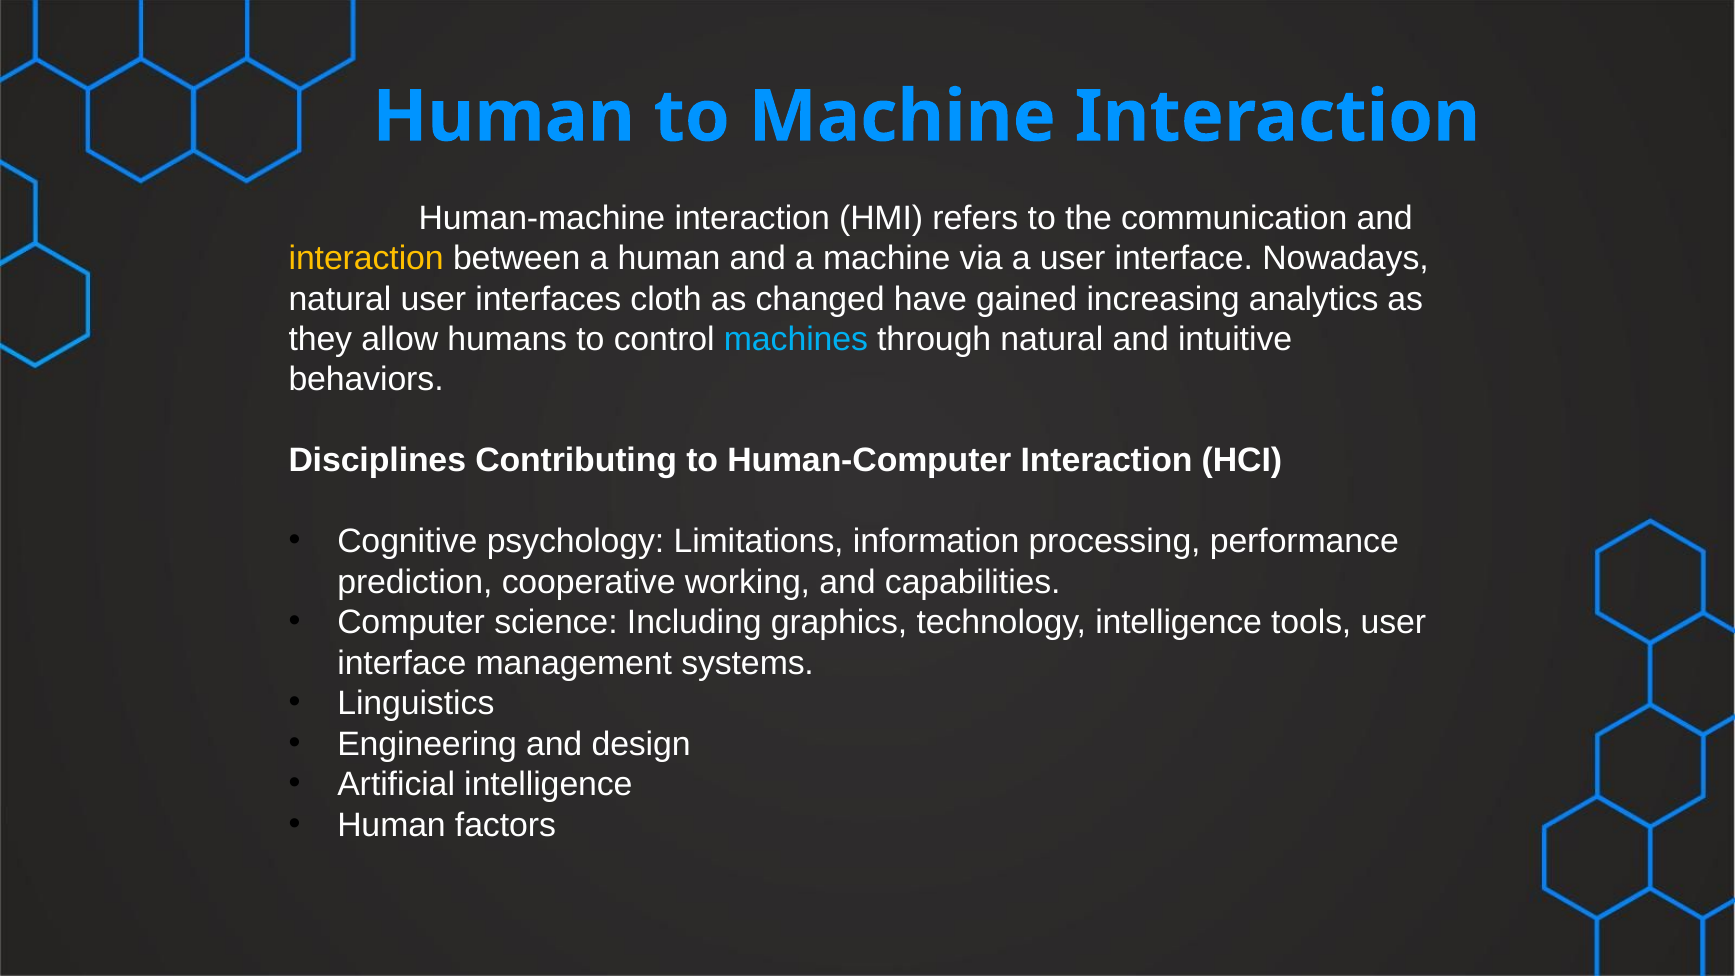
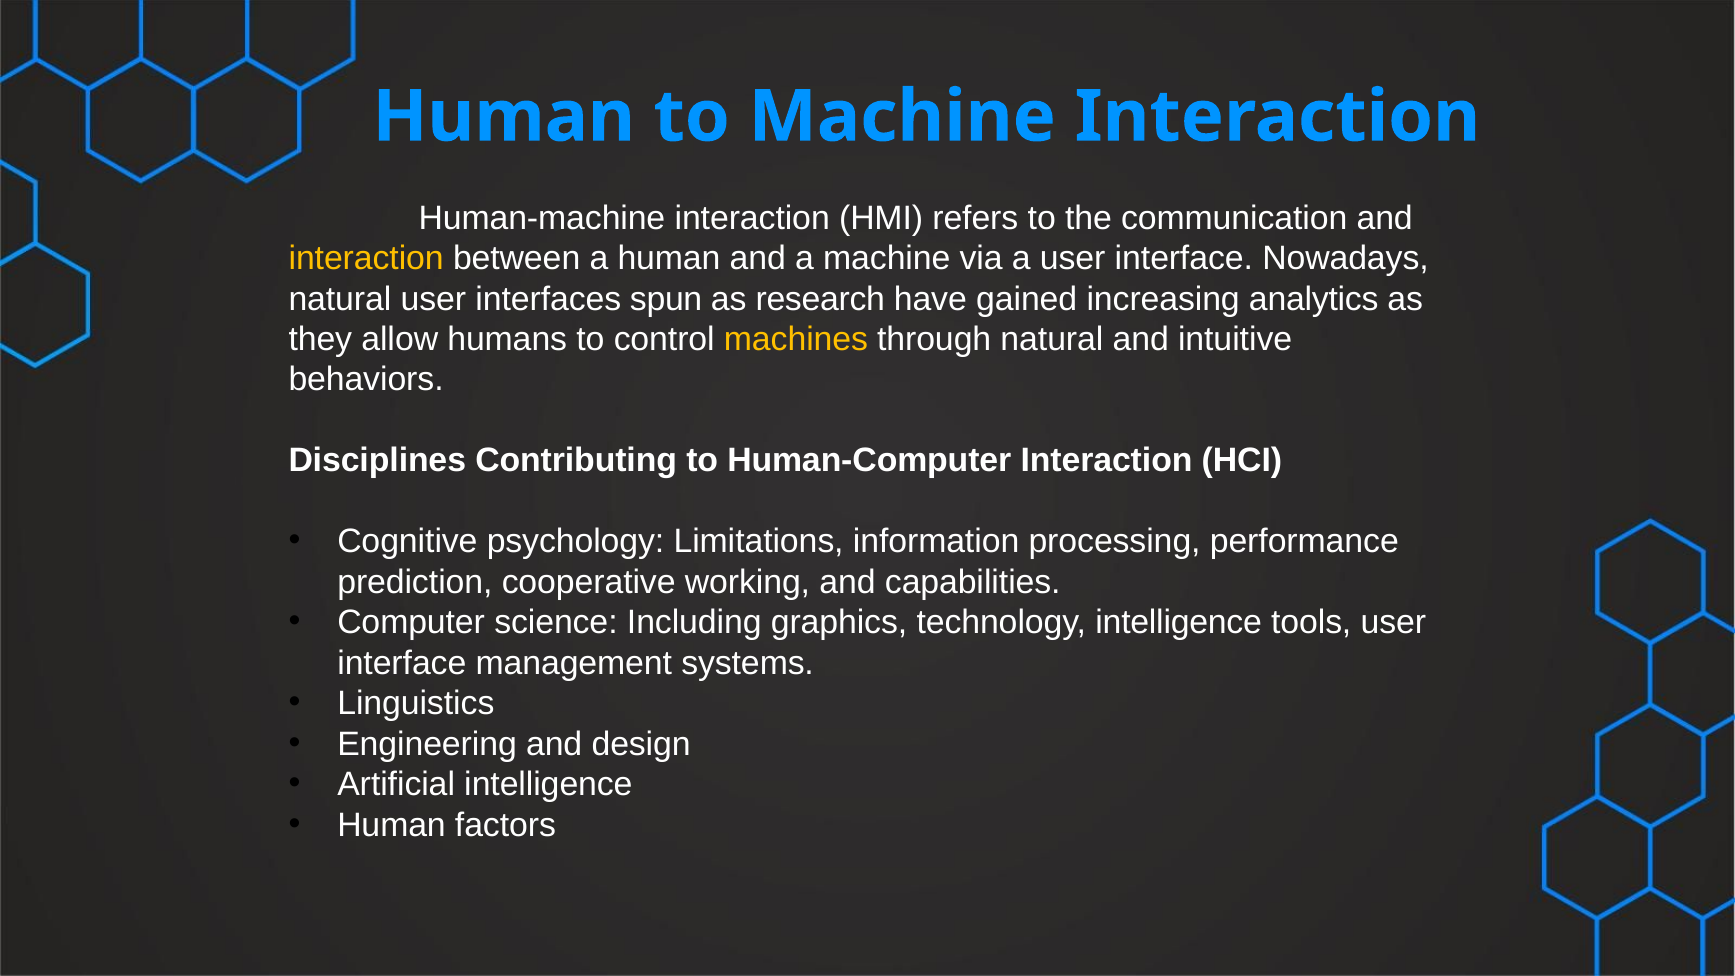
cloth: cloth -> spun
changed: changed -> research
machines colour: light blue -> yellow
